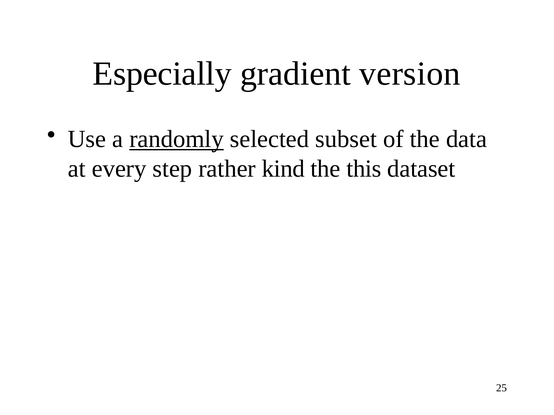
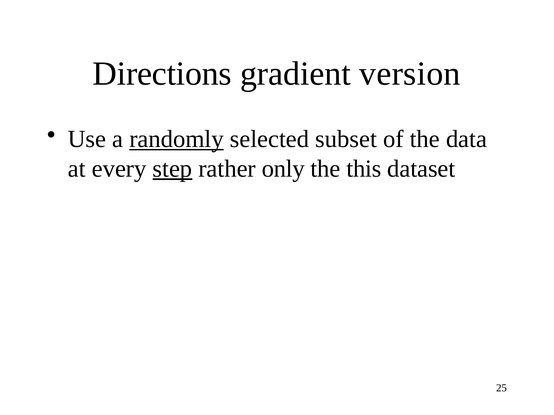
Especially: Especially -> Directions
step underline: none -> present
kind: kind -> only
